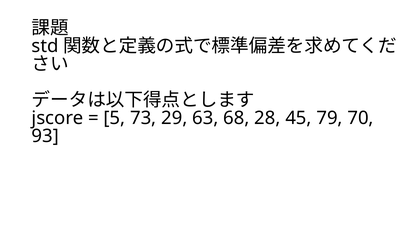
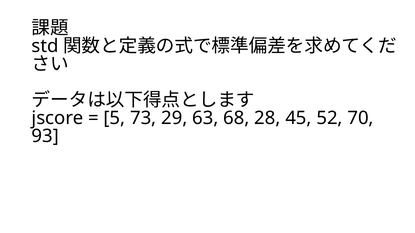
79: 79 -> 52
